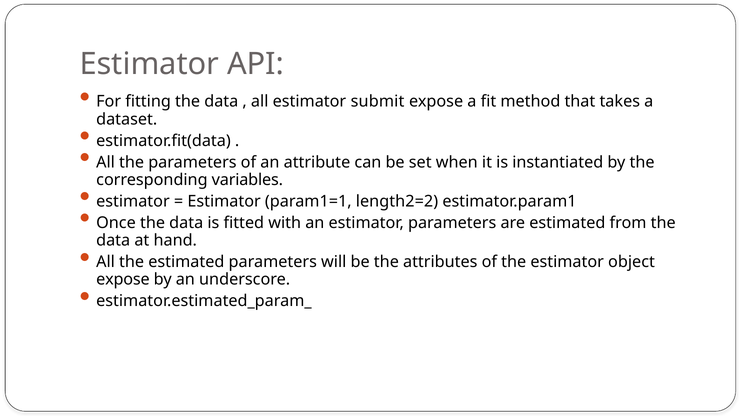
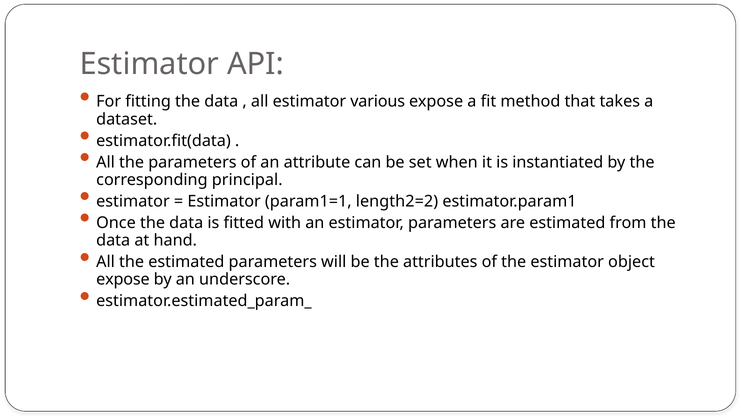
submit: submit -> various
variables: variables -> principal
